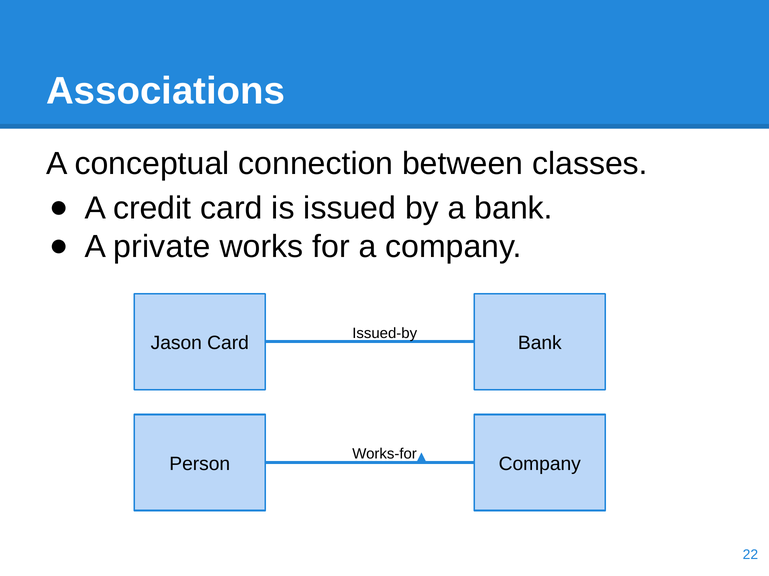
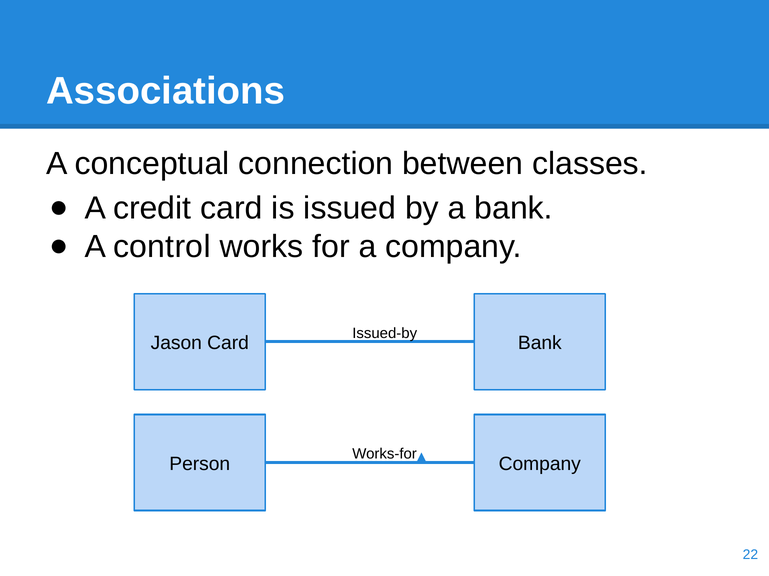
private: private -> control
